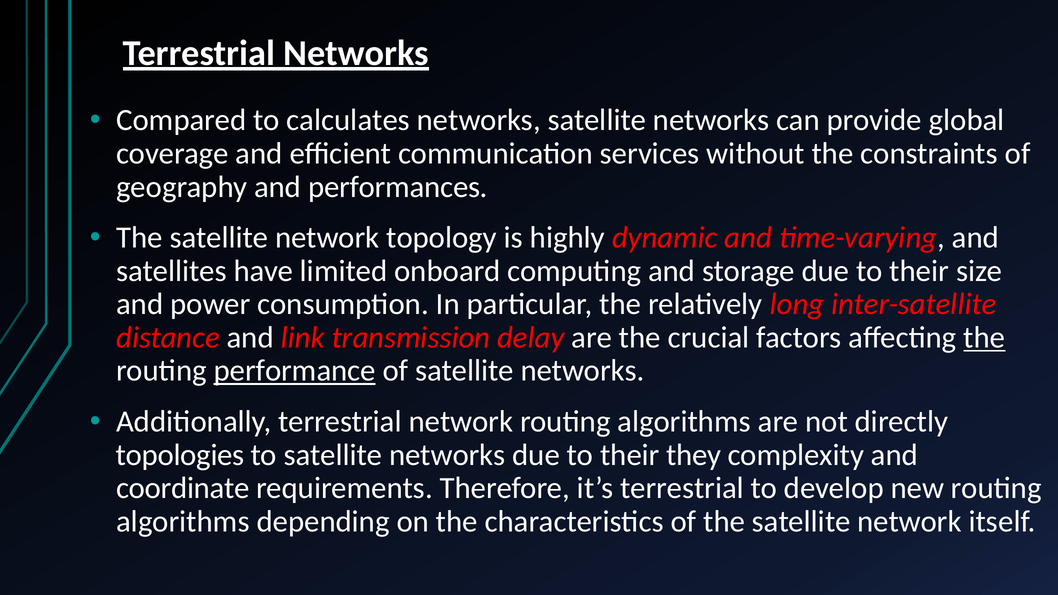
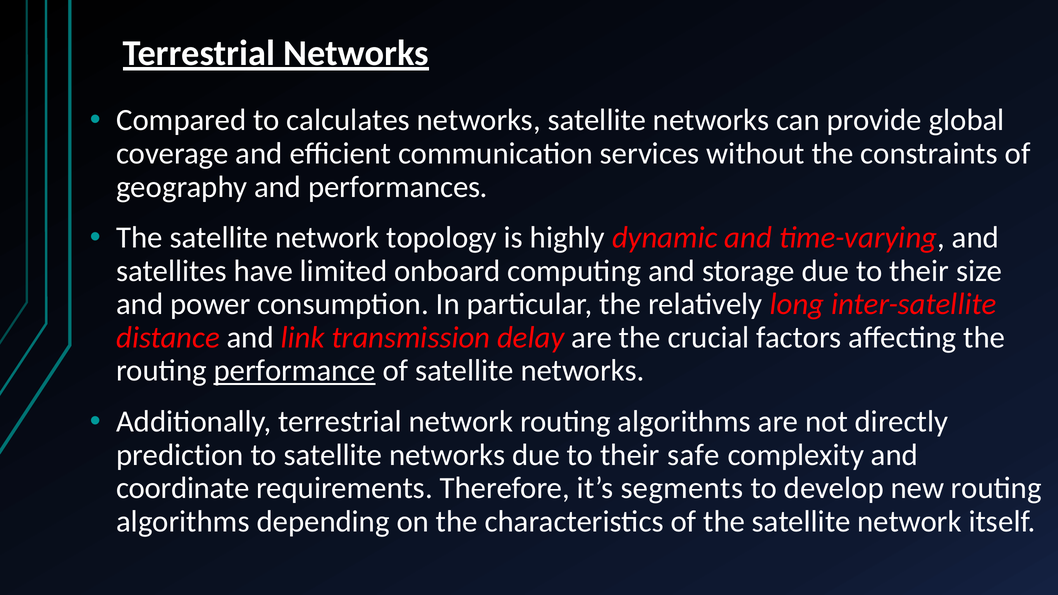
the at (984, 338) underline: present -> none
topologies: topologies -> prediction
they: they -> safe
it’s terrestrial: terrestrial -> segments
